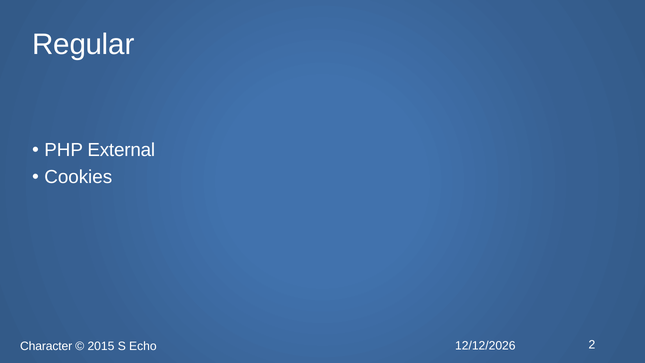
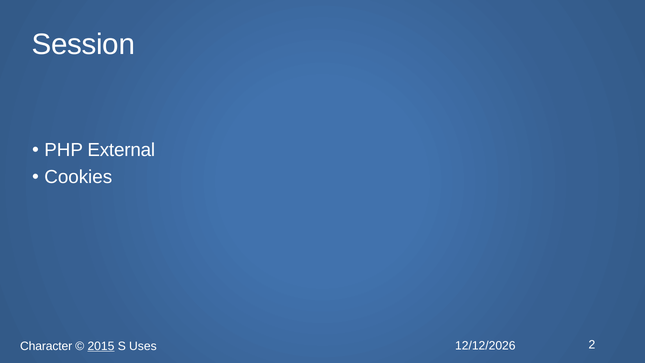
Regular: Regular -> Session
2015 underline: none -> present
Echo: Echo -> Uses
